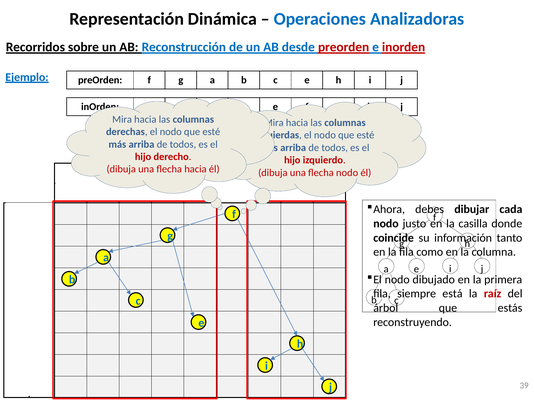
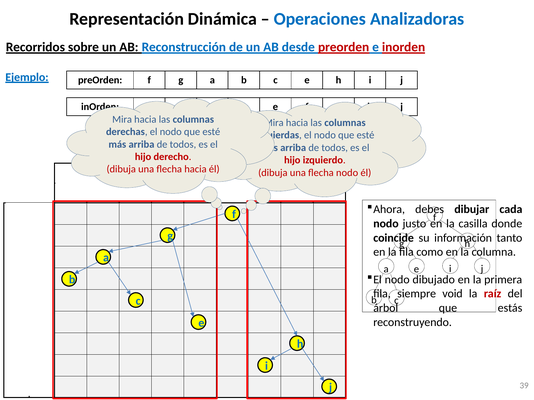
está: está -> void
